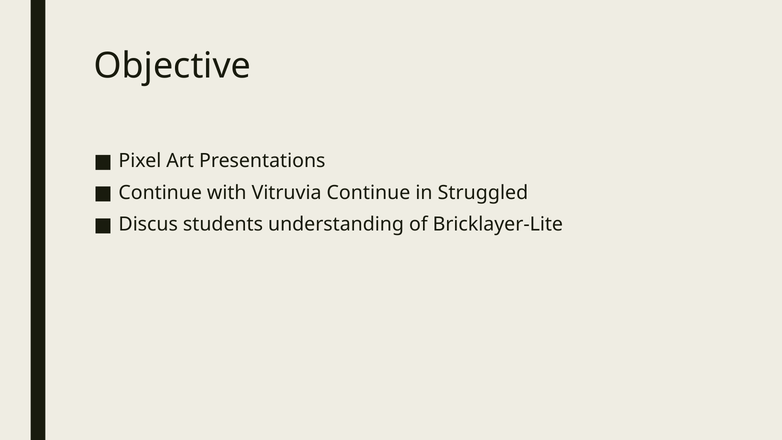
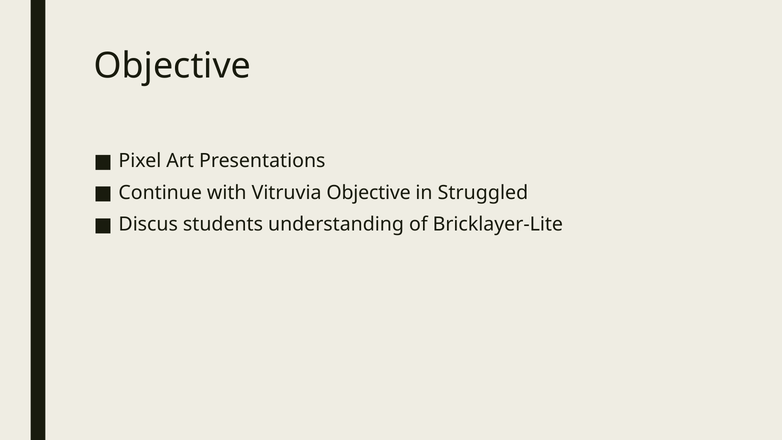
Vitruvia Continue: Continue -> Objective
